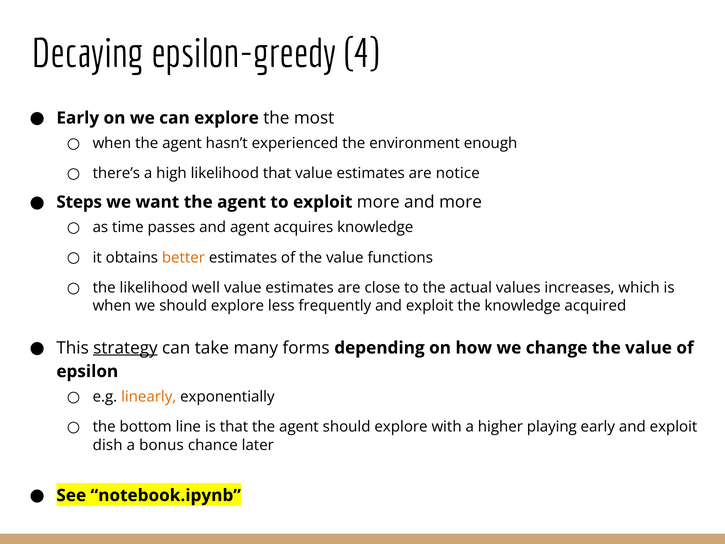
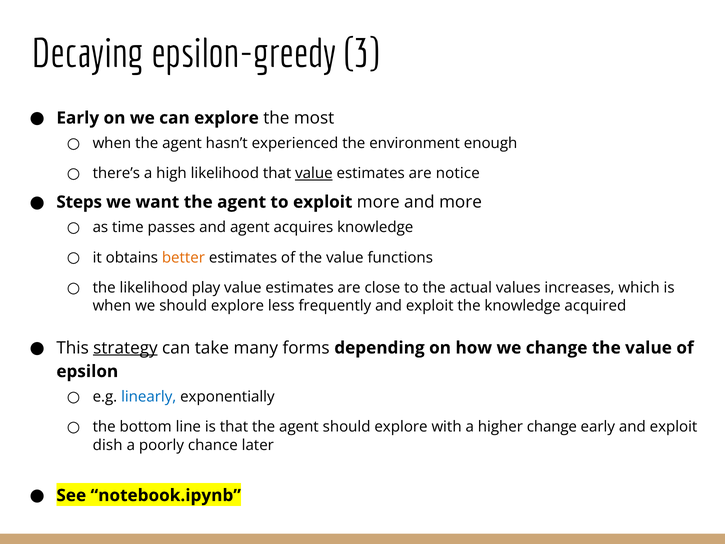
4: 4 -> 3
value at (314, 173) underline: none -> present
well: well -> play
linearly colour: orange -> blue
higher playing: playing -> change
bonus: bonus -> poorly
